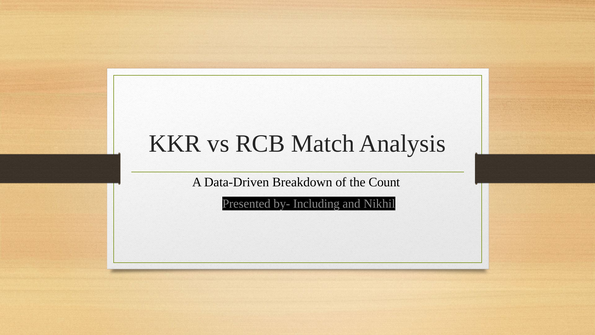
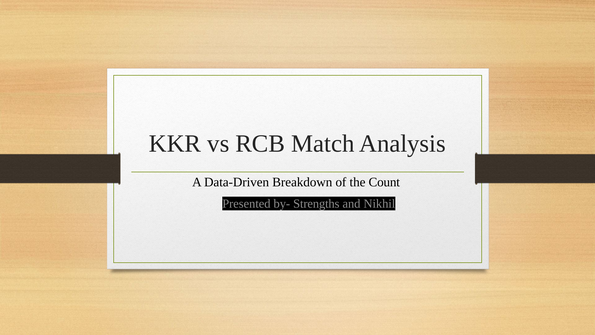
Including: Including -> Strengths
